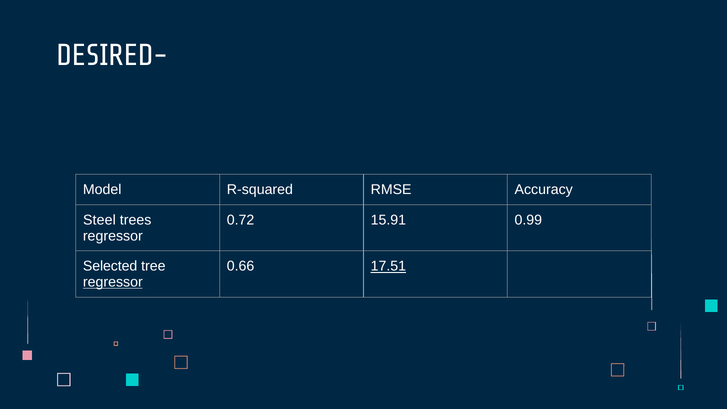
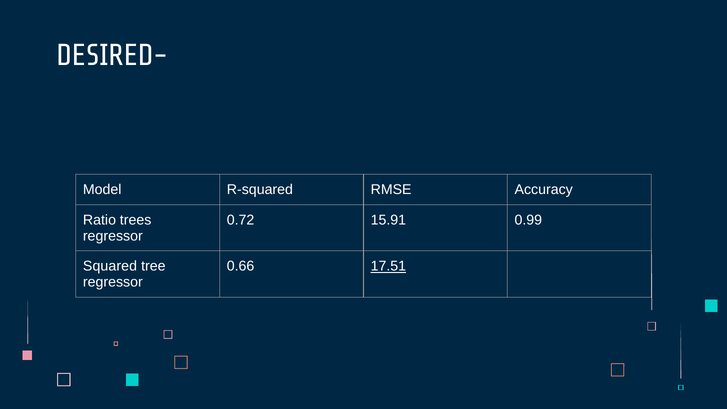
Steel: Steel -> Ratio
Selected: Selected -> Squared
regressor at (113, 282) underline: present -> none
